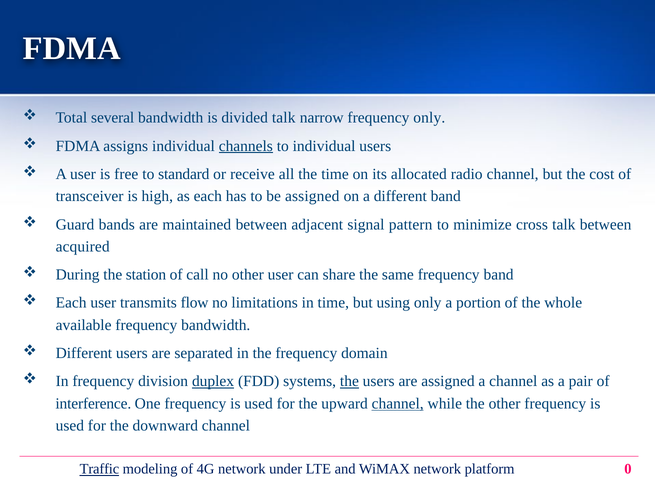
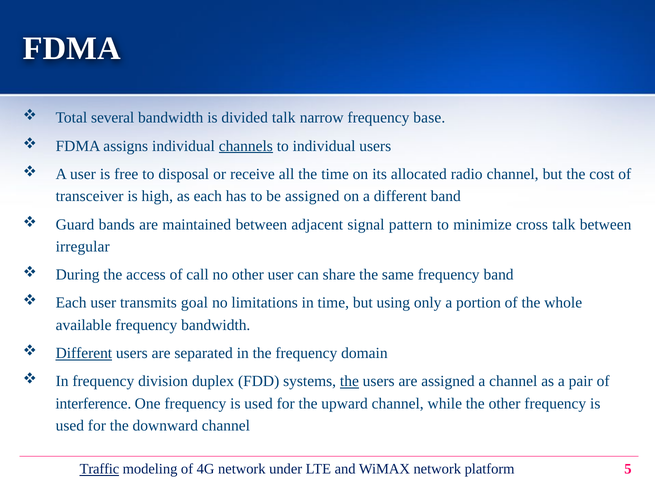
frequency only: only -> base
standard: standard -> disposal
acquired: acquired -> irregular
station: station -> access
flow: flow -> goal
Different at (84, 353) underline: none -> present
duplex underline: present -> none
channel at (398, 404) underline: present -> none
0: 0 -> 5
